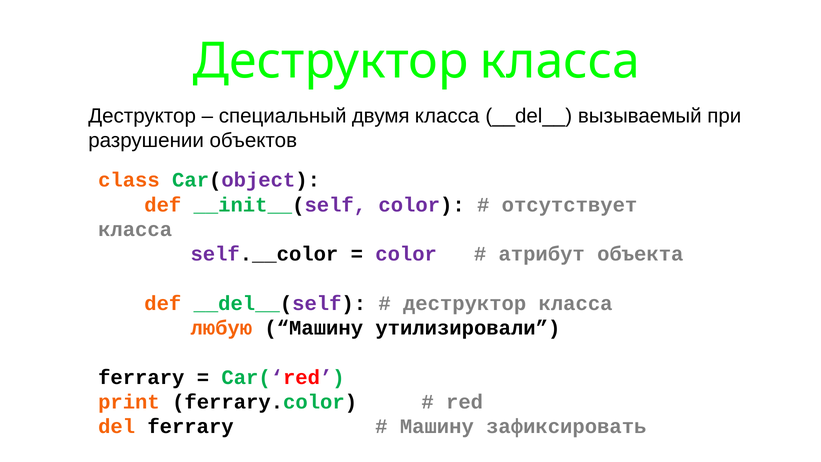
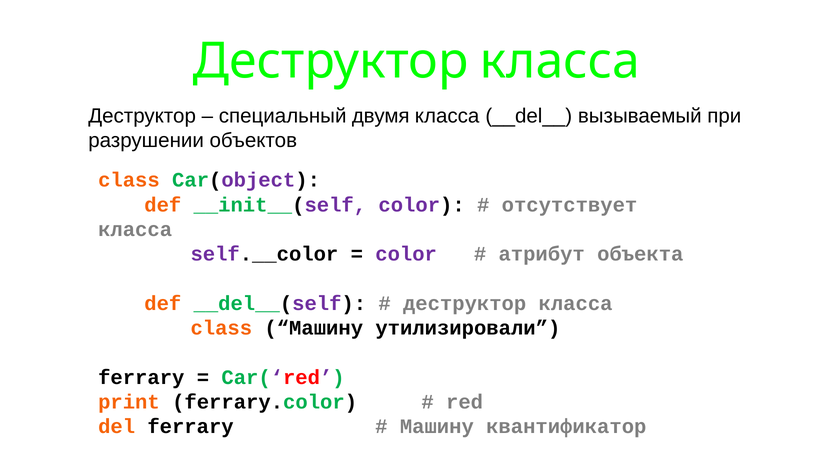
любую at (221, 328): любую -> class
зафиксировать: зафиксировать -> квантификатор
